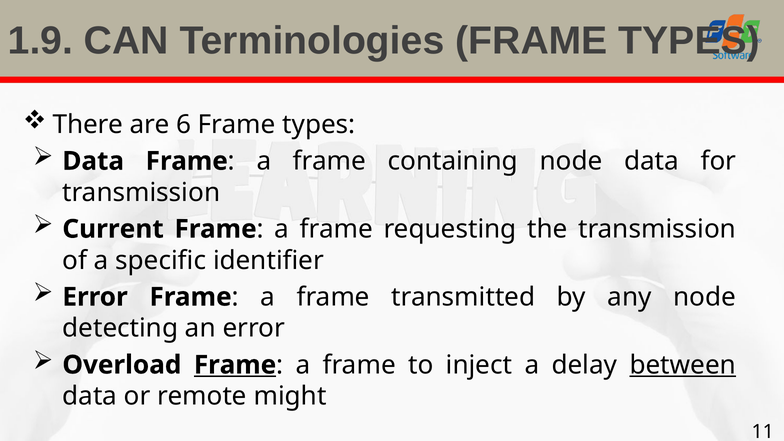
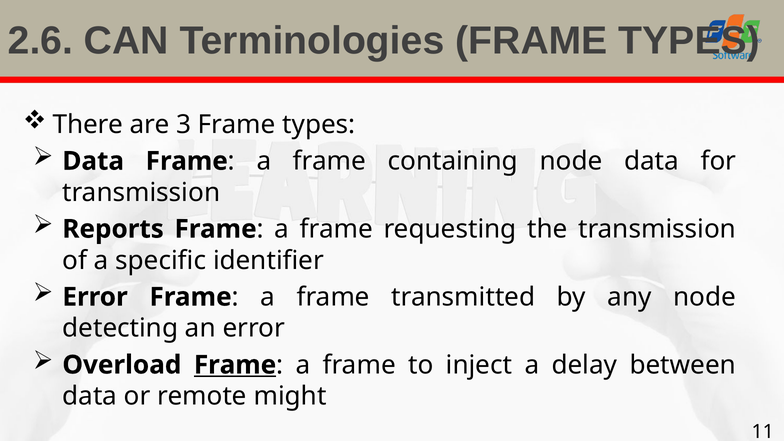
1.9: 1.9 -> 2.6
6: 6 -> 3
Current: Current -> Reports
between underline: present -> none
